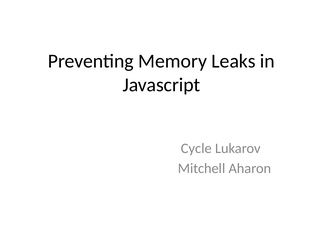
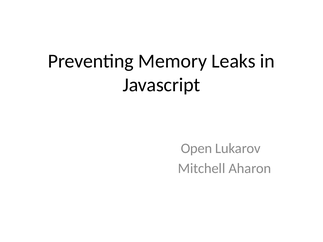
Cycle: Cycle -> Open
